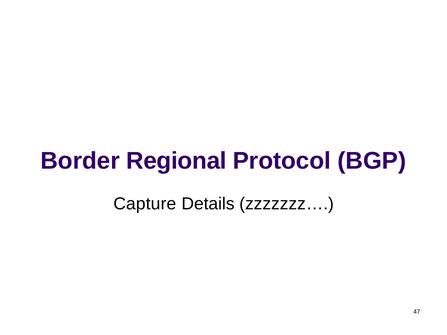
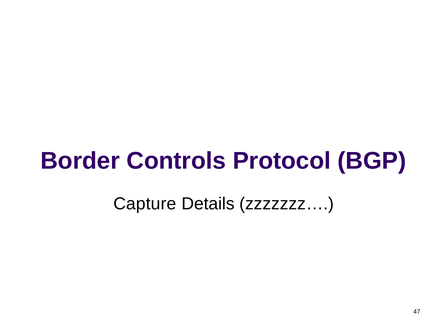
Regional: Regional -> Controls
